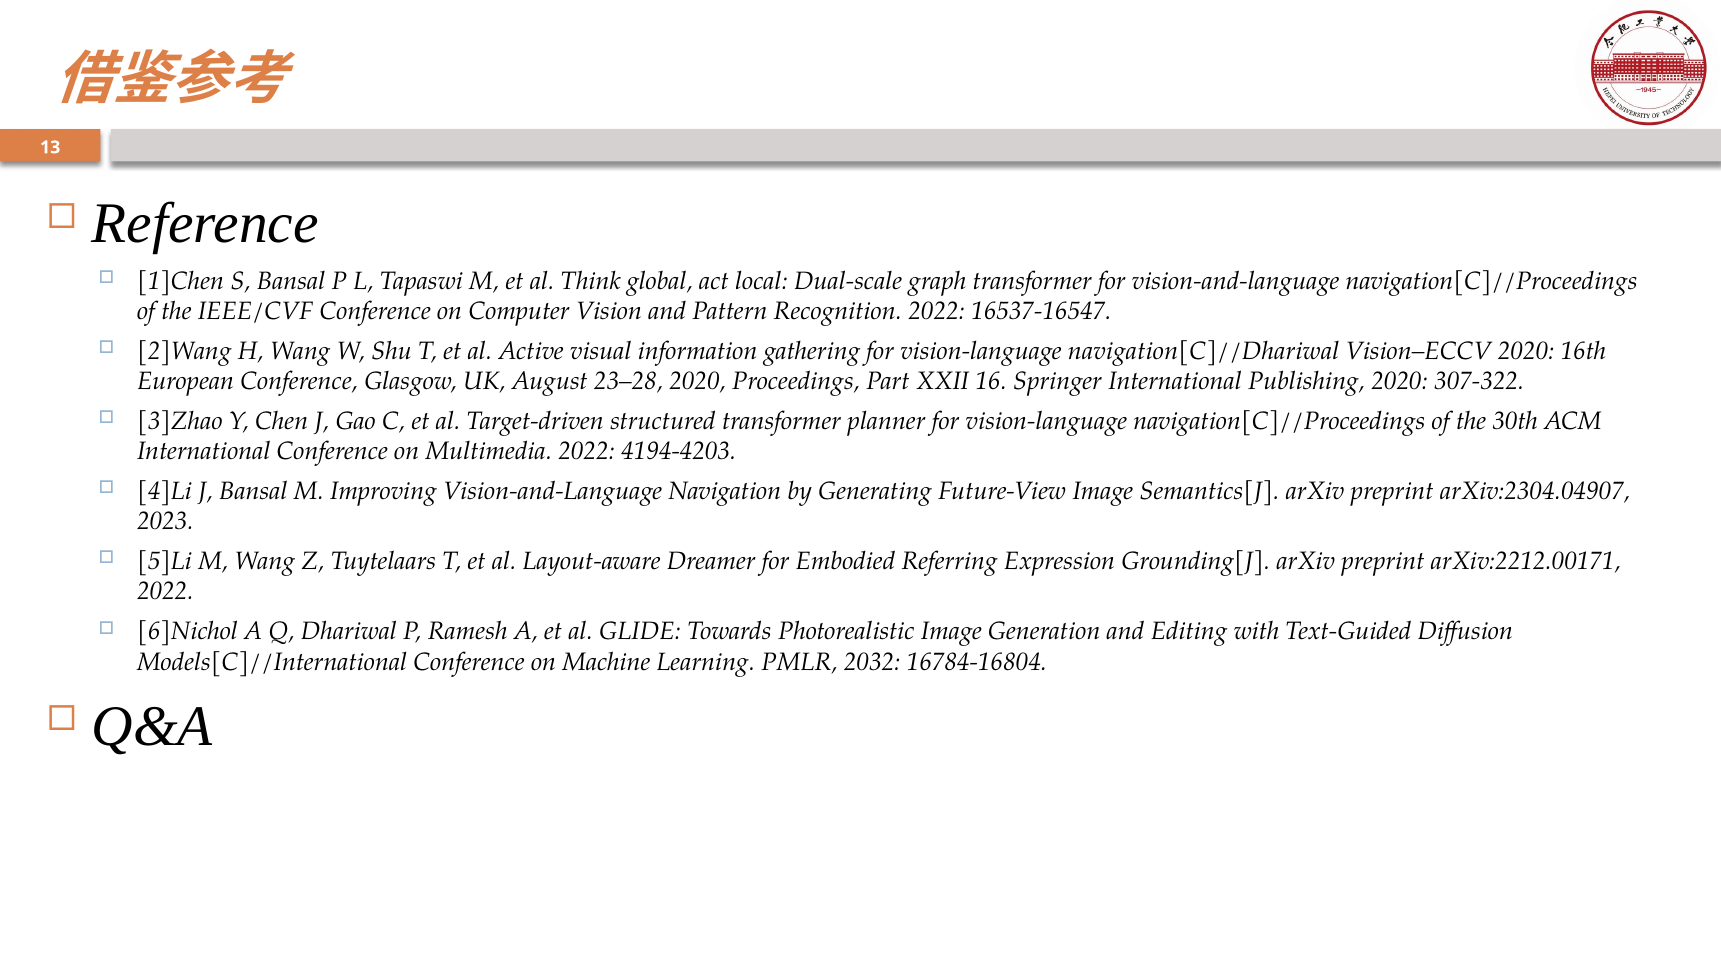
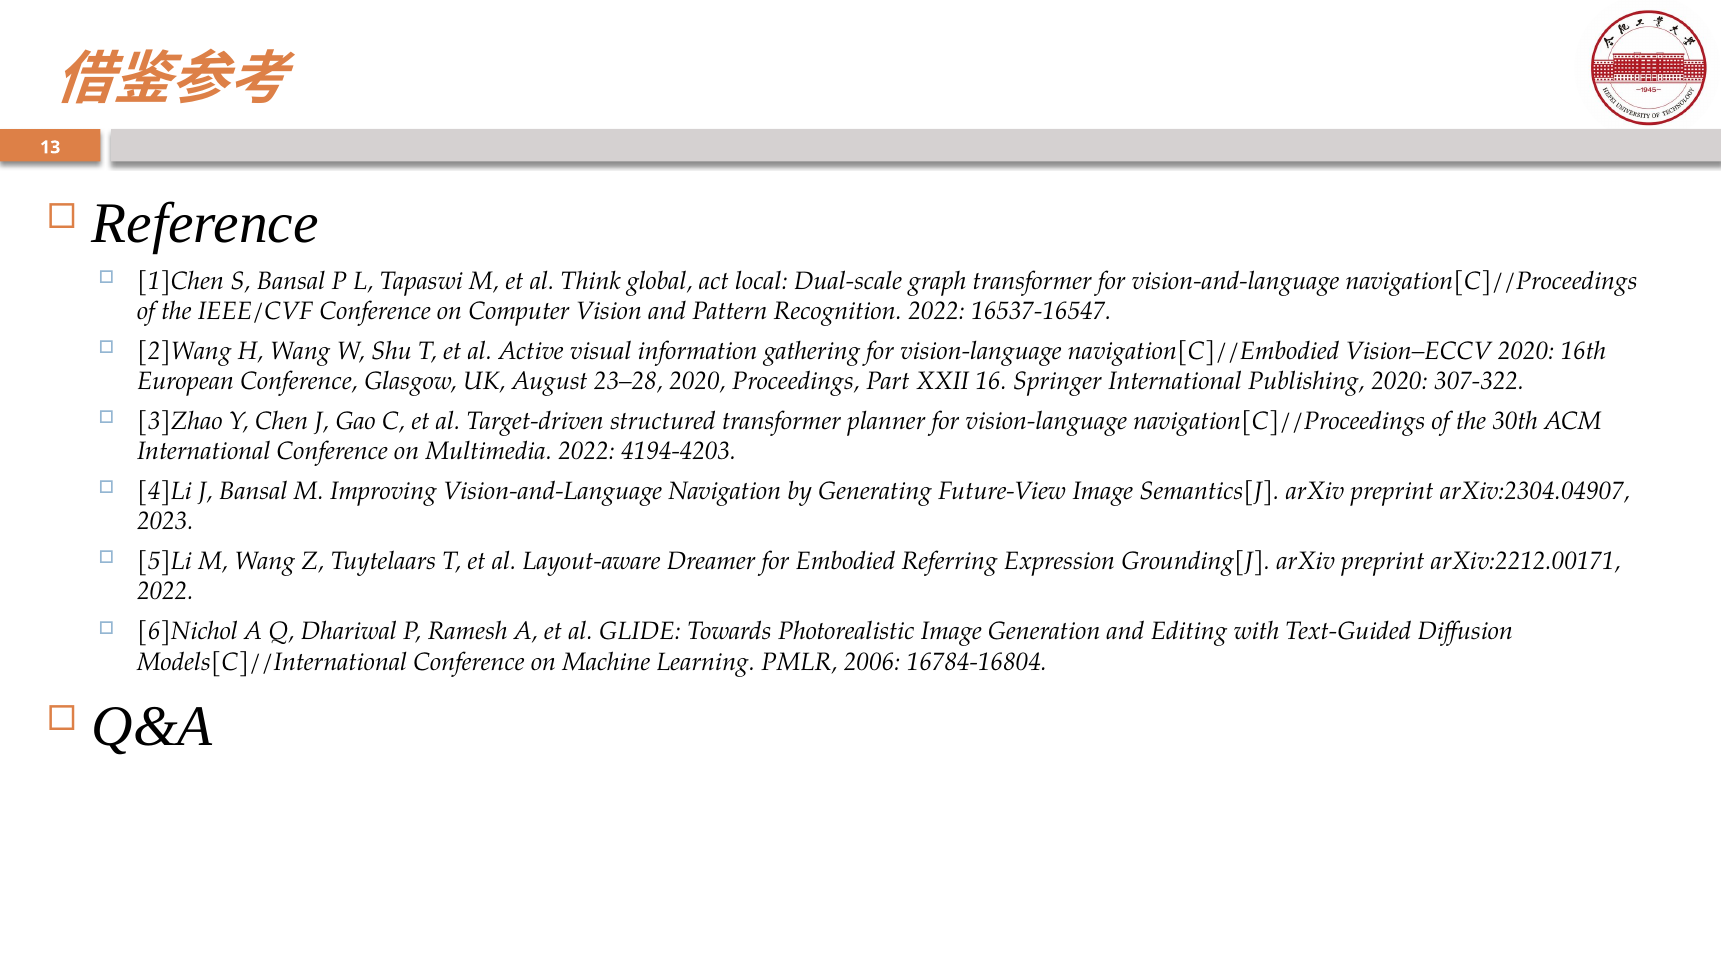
navigation[C]//Dhariwal: navigation[C]//Dhariwal -> navigation[C]//Embodied
2032: 2032 -> 2006
